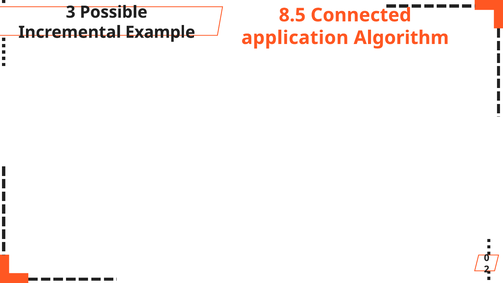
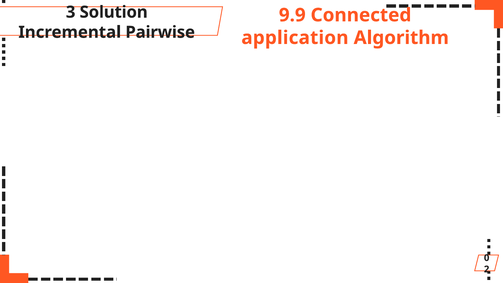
Possible: Possible -> Solution
8.5: 8.5 -> 9.9
Example: Example -> Pairwise
